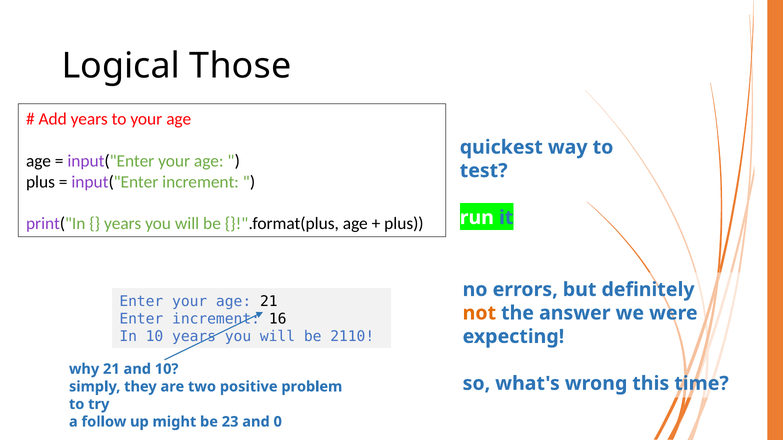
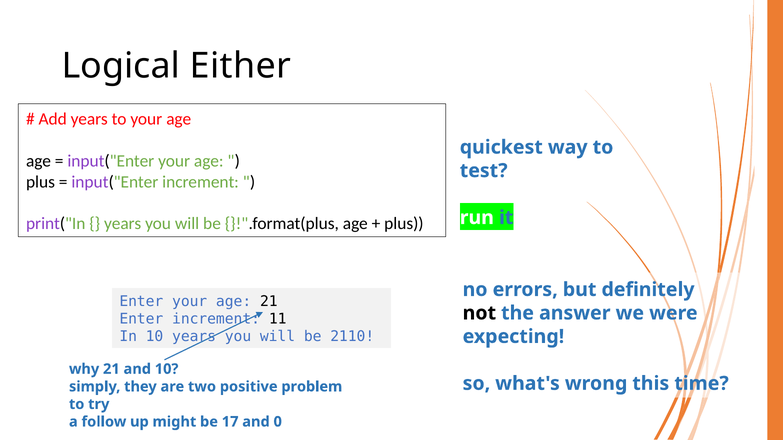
Those: Those -> Either
not colour: orange -> black
16: 16 -> 11
23: 23 -> 17
